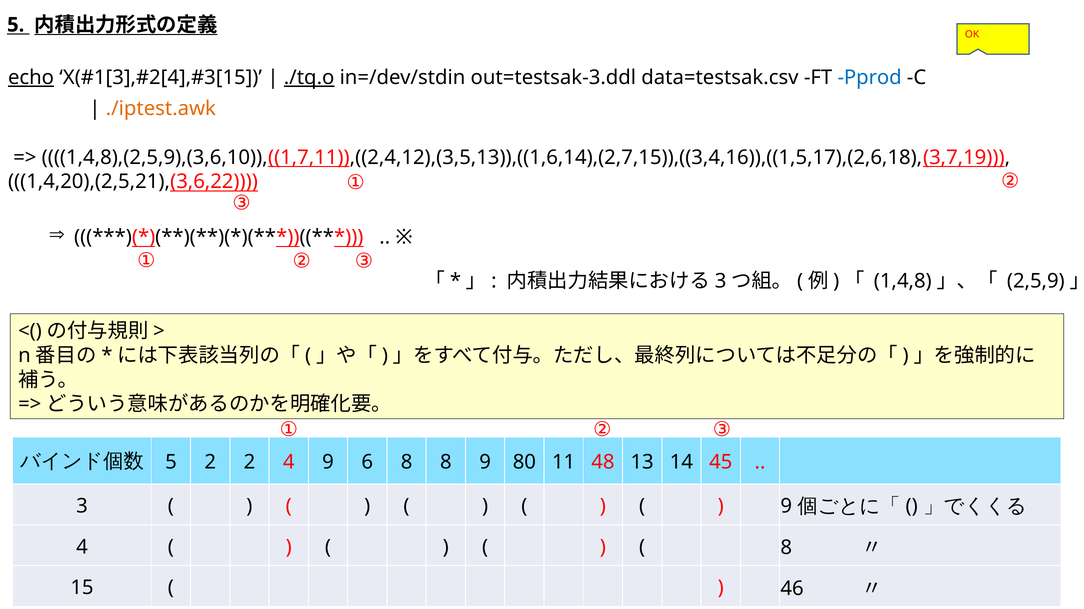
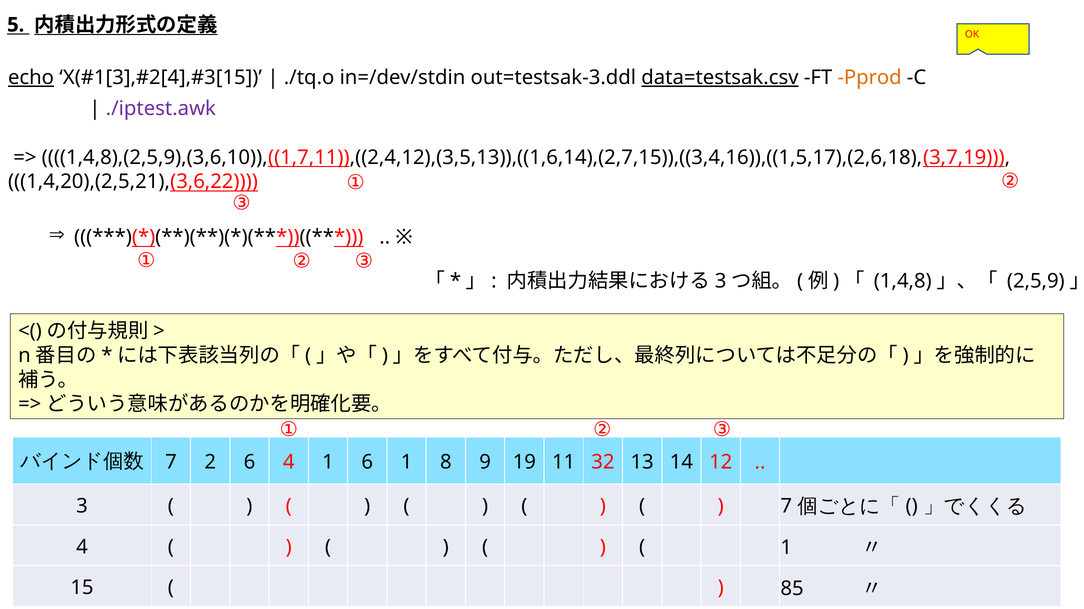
./tq.o underline: present -> none
data=testsak.csv underline: none -> present
Pprod colour: blue -> orange
./iptest.awk colour: orange -> purple
5 at (171, 463): 5 -> 7
2 2: 2 -> 6
4 9: 9 -> 1
6 8: 8 -> 1
80: 80 -> 19
48: 48 -> 32
45: 45 -> 12
9 at (786, 507): 9 -> 7
8 at (786, 548): 8 -> 1
46: 46 -> 85
